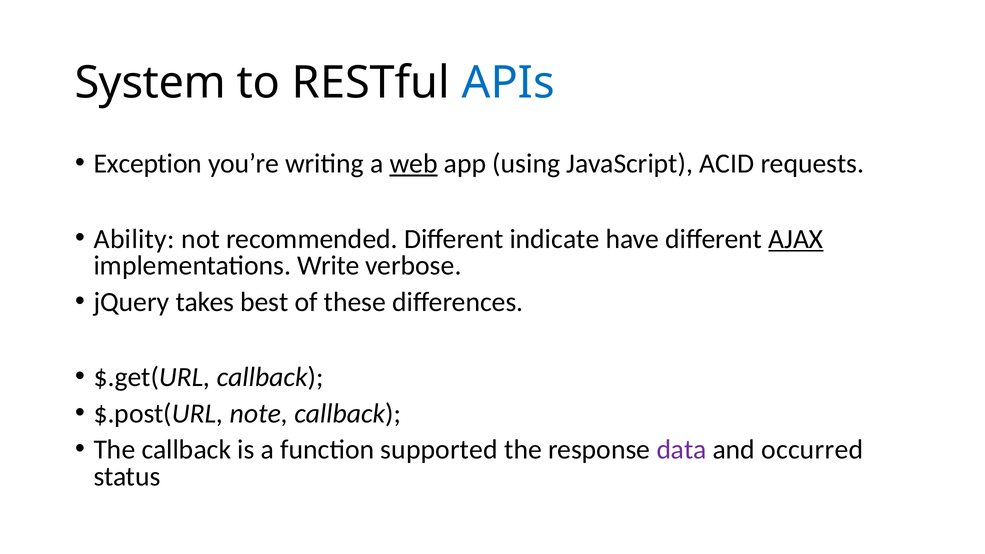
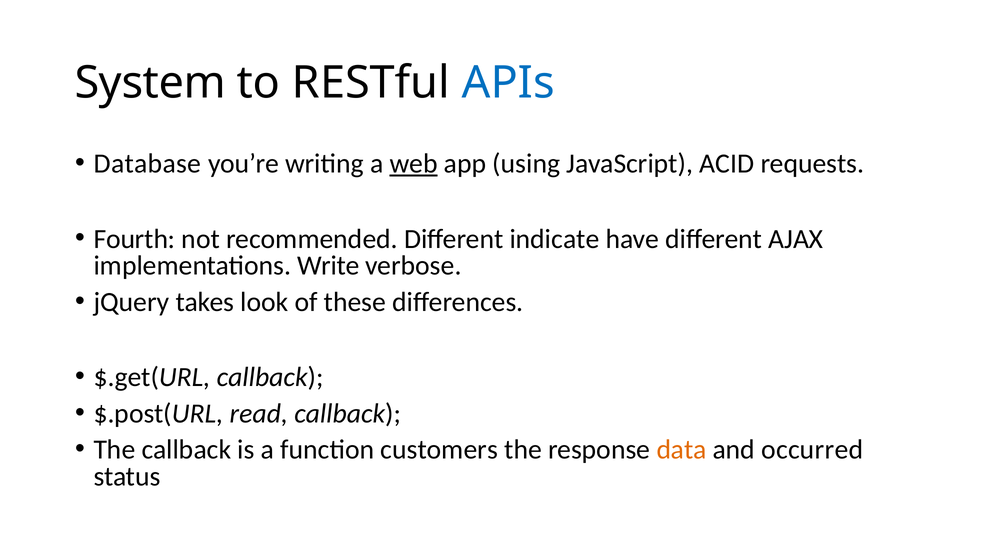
Exception: Exception -> Database
Ability: Ability -> Fourth
AJAX underline: present -> none
best: best -> look
note: note -> read
supported: supported -> customers
data colour: purple -> orange
